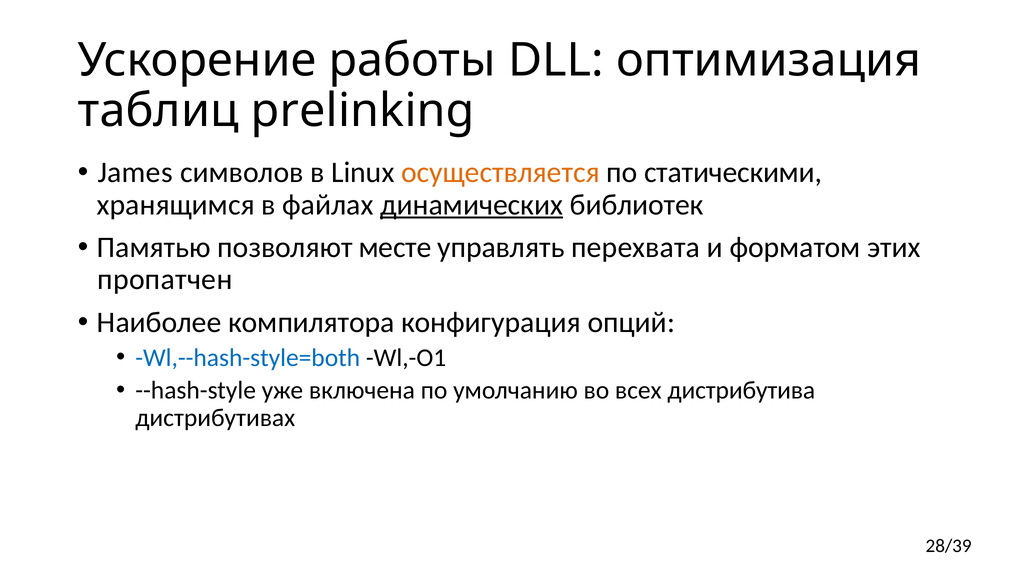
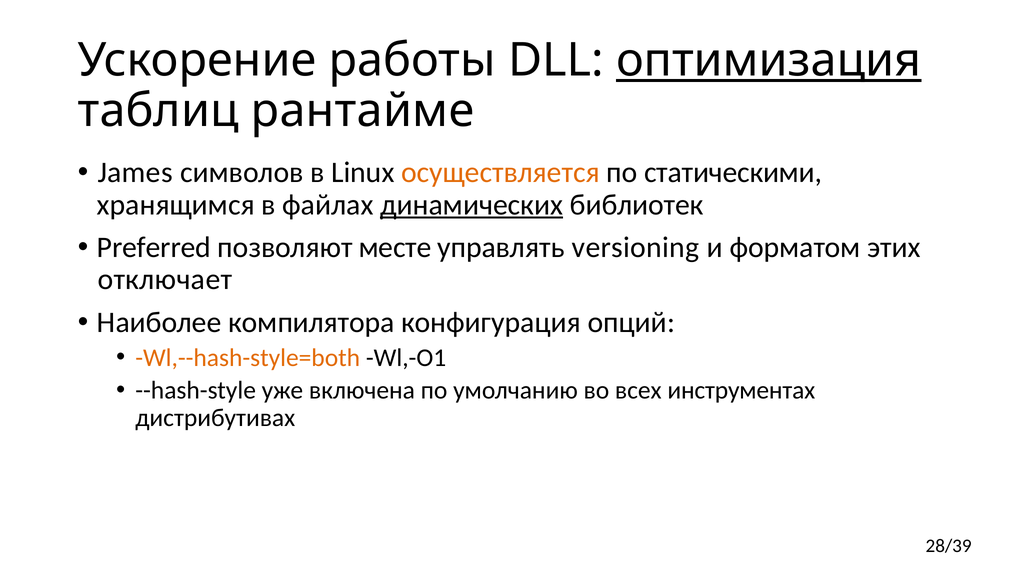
оптимизация underline: none -> present
prelinking: prelinking -> рантайме
Памятью: Памятью -> Preferred
перехвата: перехвата -> versioning
пропатчен: пропатчен -> отключает
Wl,--hash-style=both colour: blue -> orange
дистрибутива: дистрибутива -> инструментах
